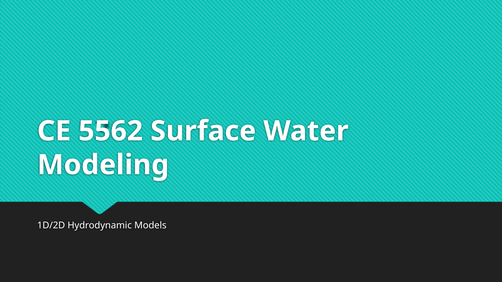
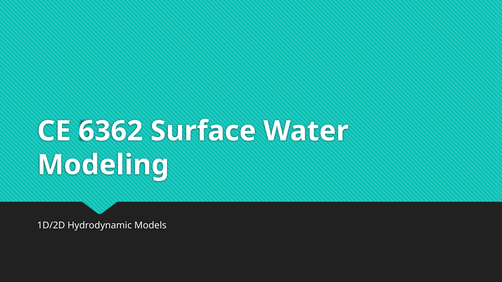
5562: 5562 -> 6362
